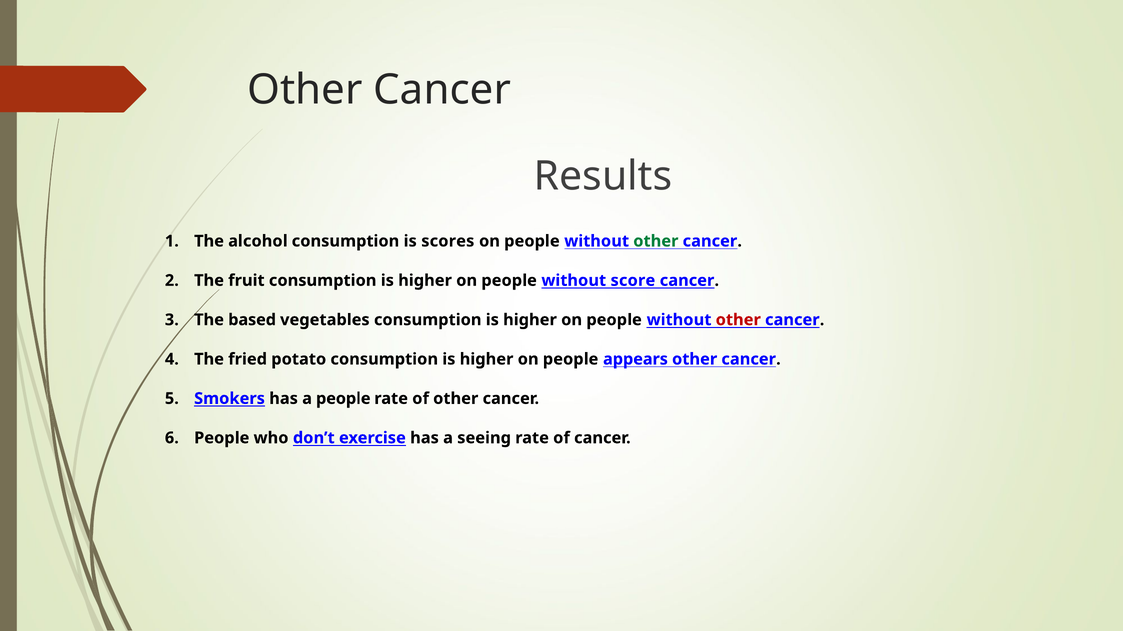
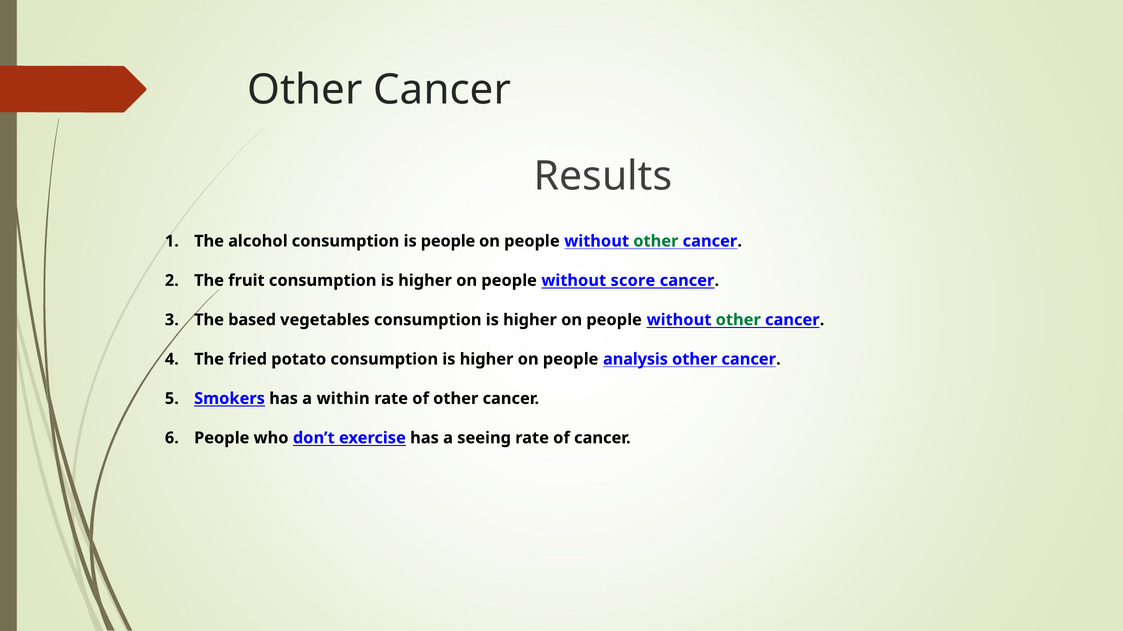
is scores: scores -> people
other at (738, 320) colour: red -> green
appears: appears -> analysis
a people: people -> within
